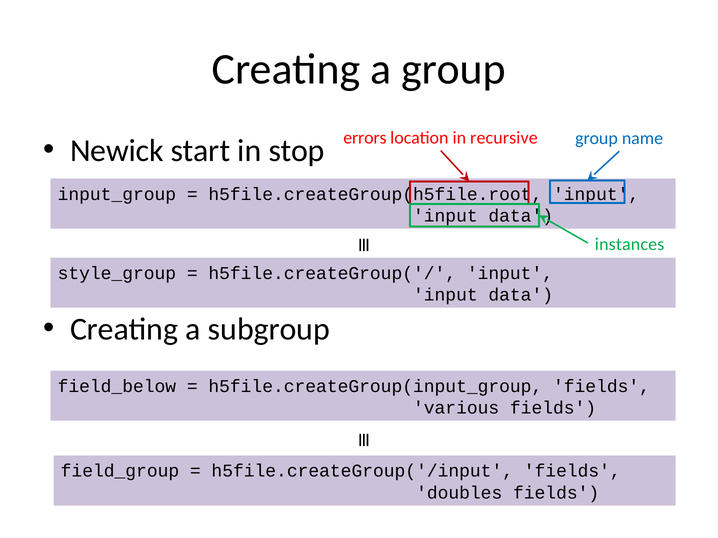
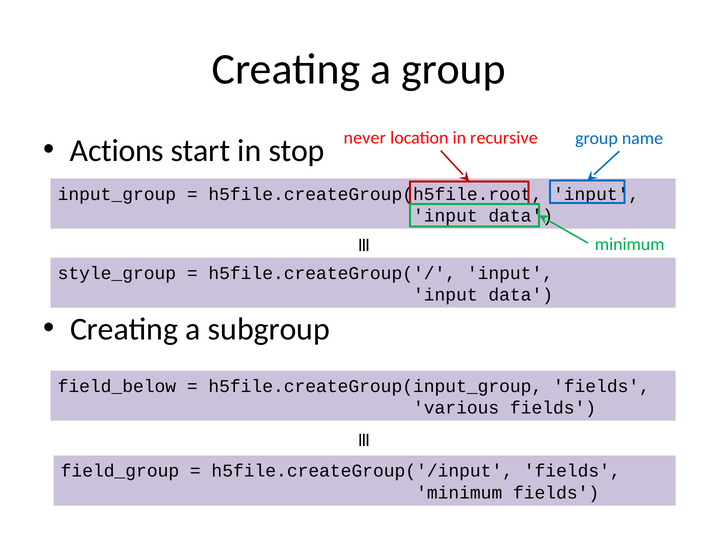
errors: errors -> never
Newick: Newick -> Actions
instances at (630, 244): instances -> minimum
doubles at (459, 493): doubles -> minimum
